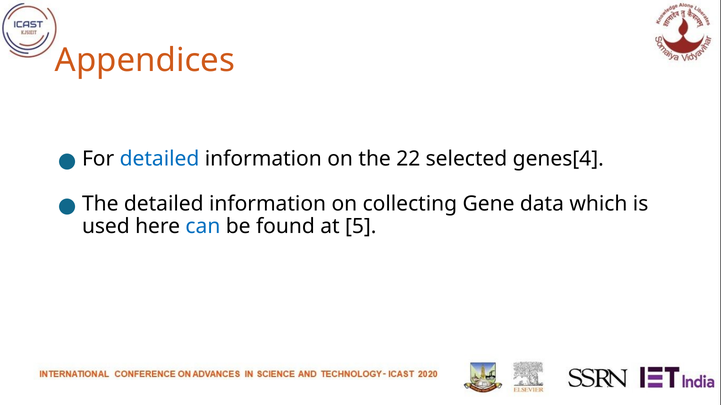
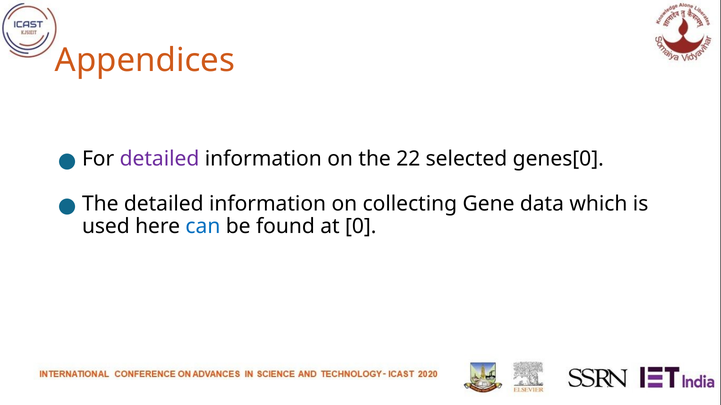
detailed at (159, 159) colour: blue -> purple
genes[4: genes[4 -> genes[0
5: 5 -> 0
